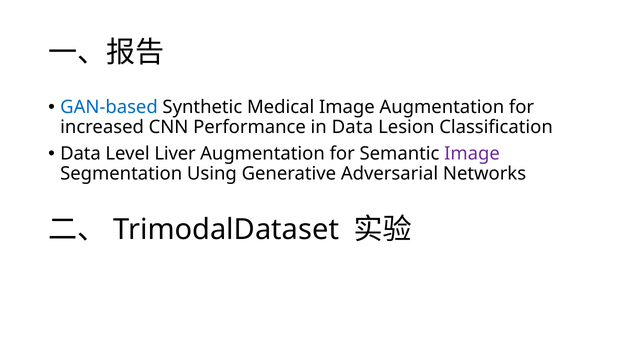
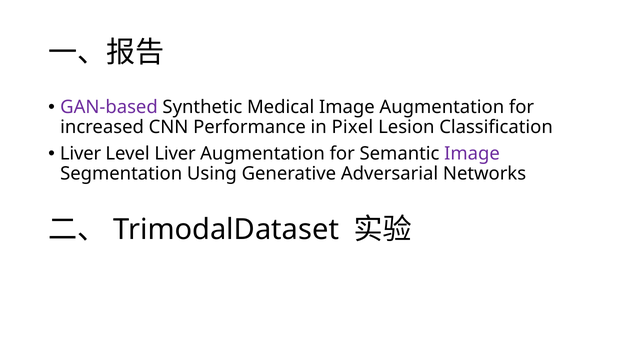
GAN-based colour: blue -> purple
in Data: Data -> Pixel
Data at (81, 154): Data -> Liver
